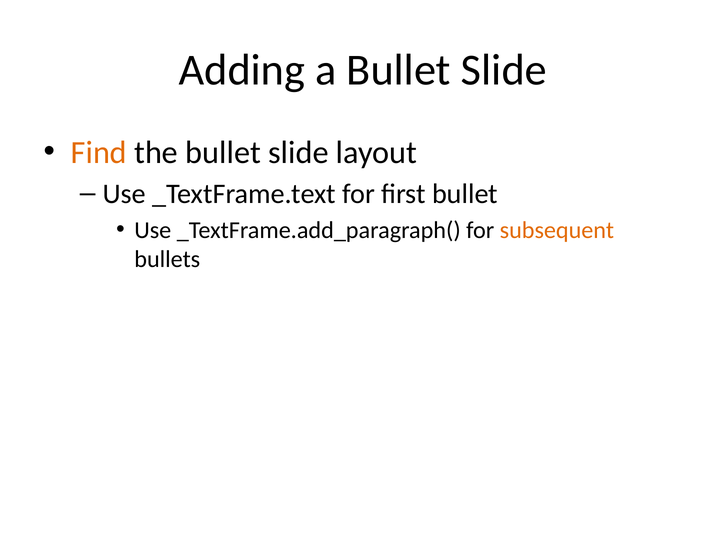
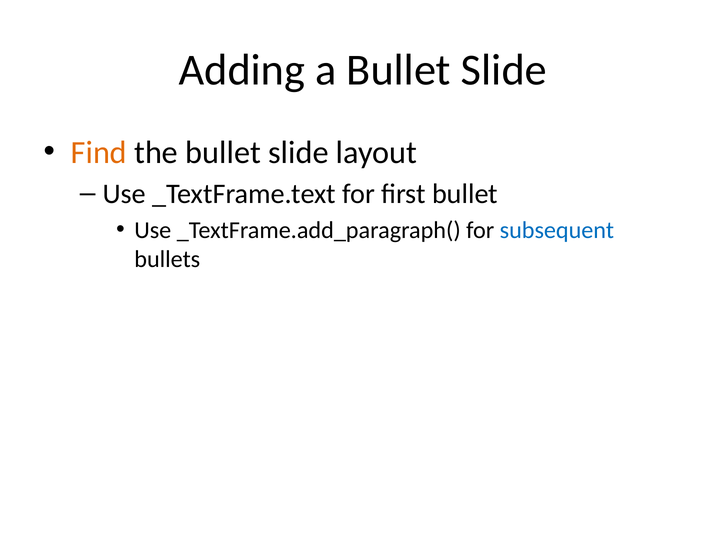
subsequent colour: orange -> blue
